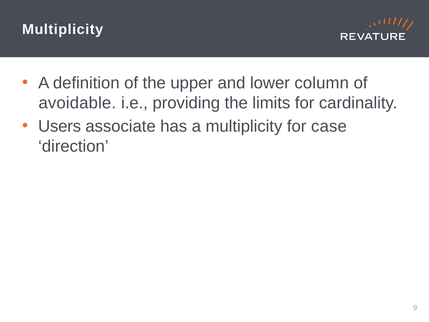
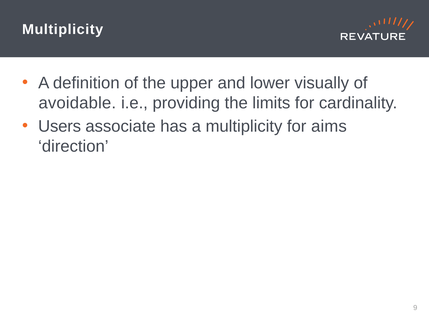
column: column -> visually
case: case -> aims
